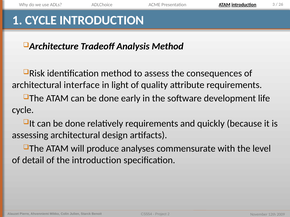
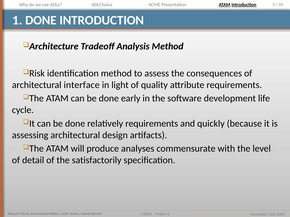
1 CYCLE: CYCLE -> DONE
the introduction: introduction -> satisfactorily
